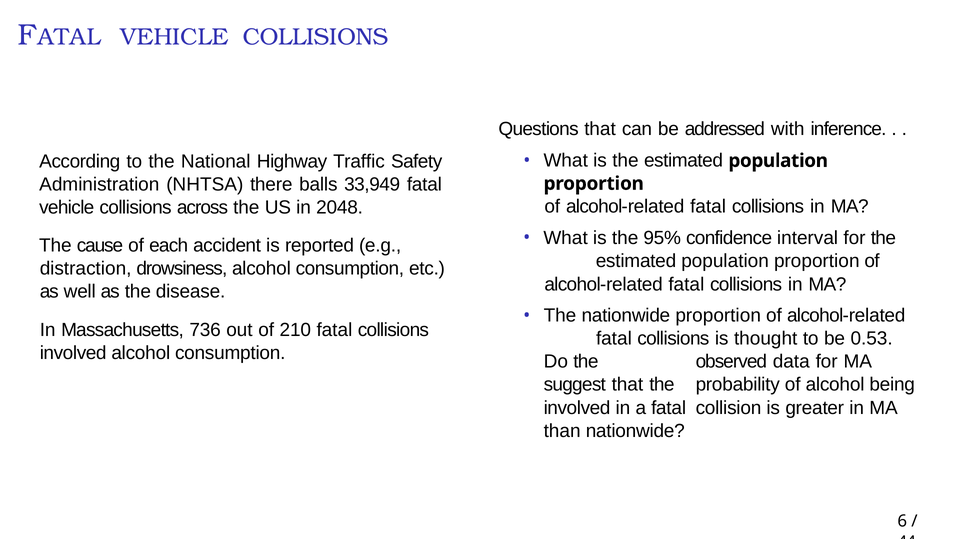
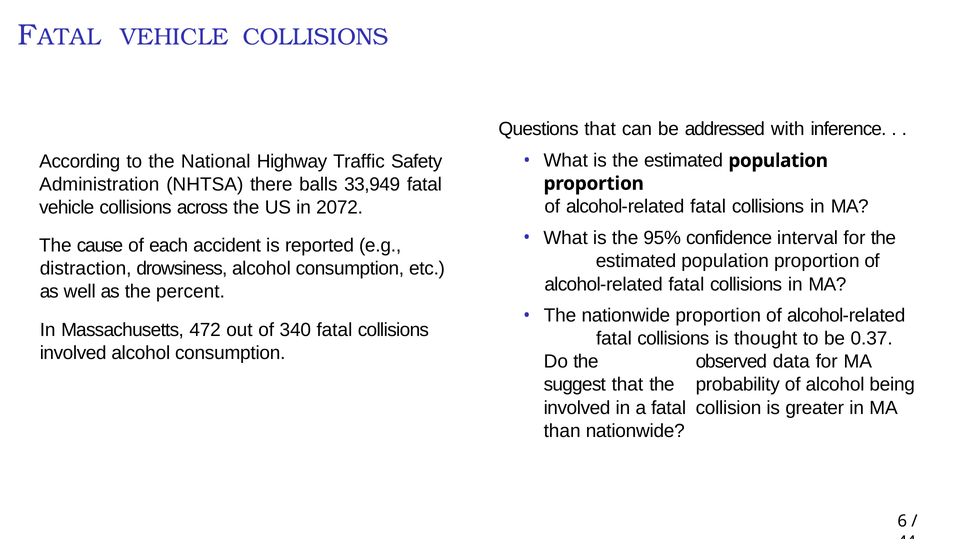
2048: 2048 -> 2072
disease: disease -> percent
736: 736 -> 472
210: 210 -> 340
0.53: 0.53 -> 0.37
